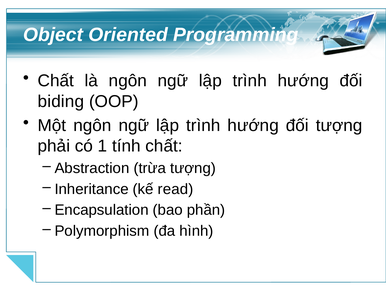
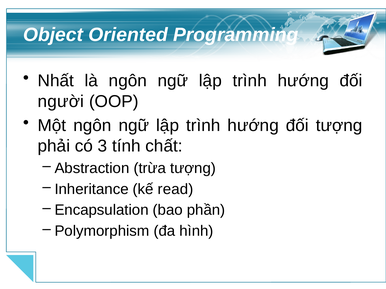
Chất at (56, 81): Chất -> Nhất
biding: biding -> người
1: 1 -> 3
